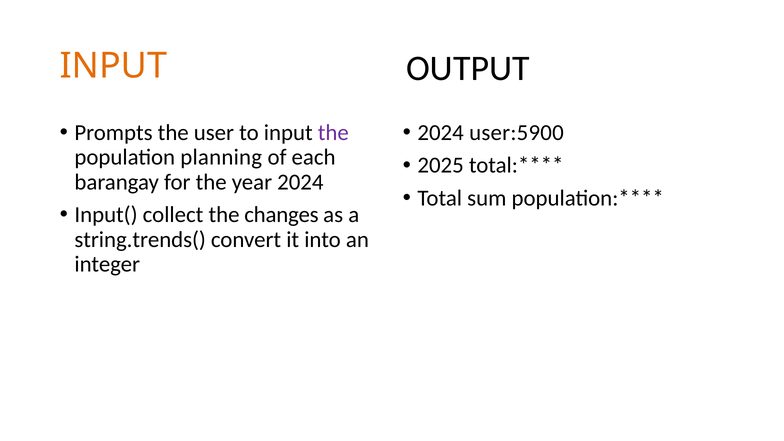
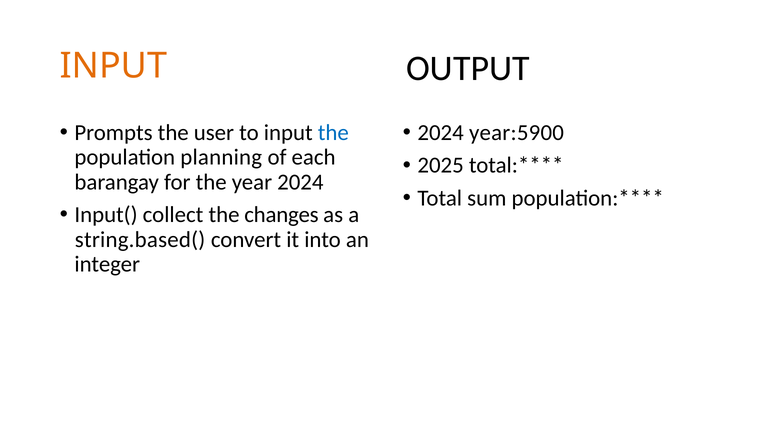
the at (333, 133) colour: purple -> blue
user:5900: user:5900 -> year:5900
string.trends(: string.trends( -> string.based(
